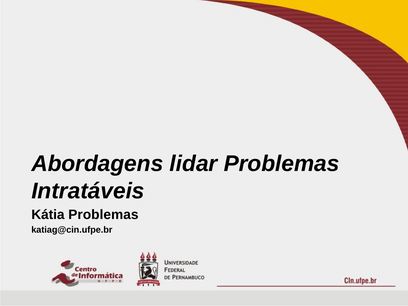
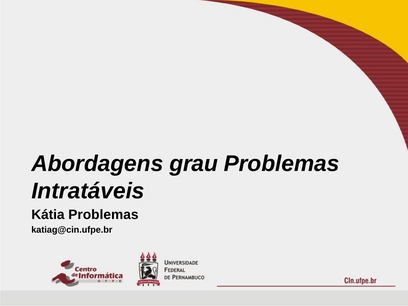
lidar: lidar -> grau
